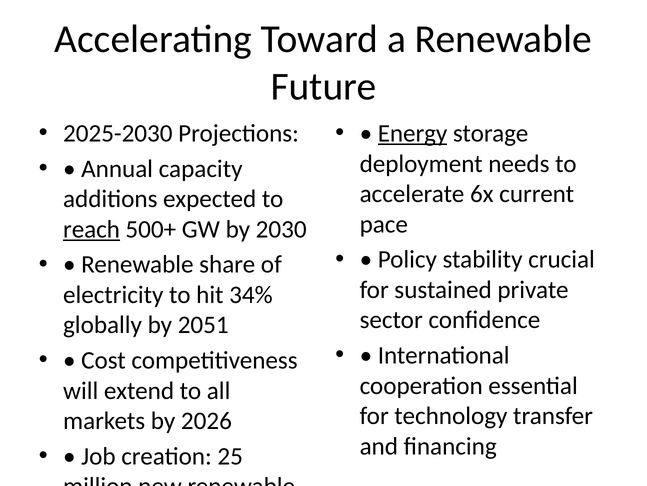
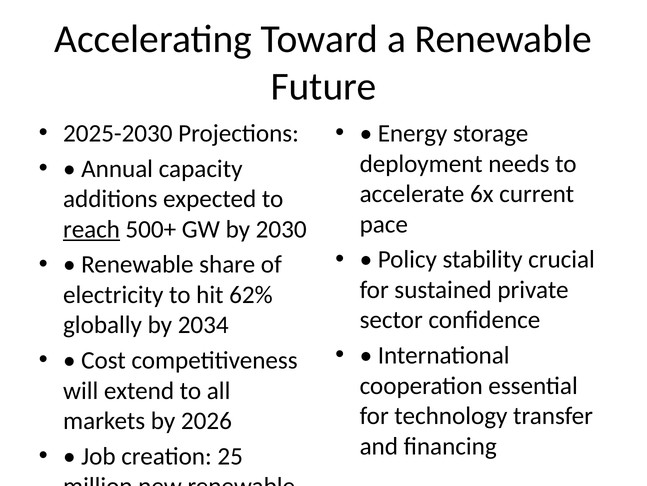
Energy at (413, 133) underline: present -> none
34%: 34% -> 62%
2051: 2051 -> 2034
